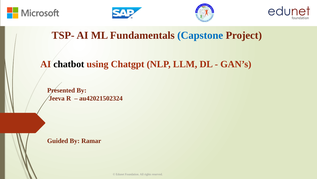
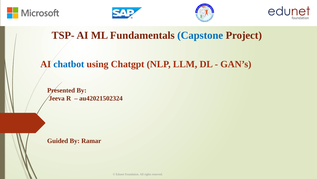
chatbot colour: black -> blue
